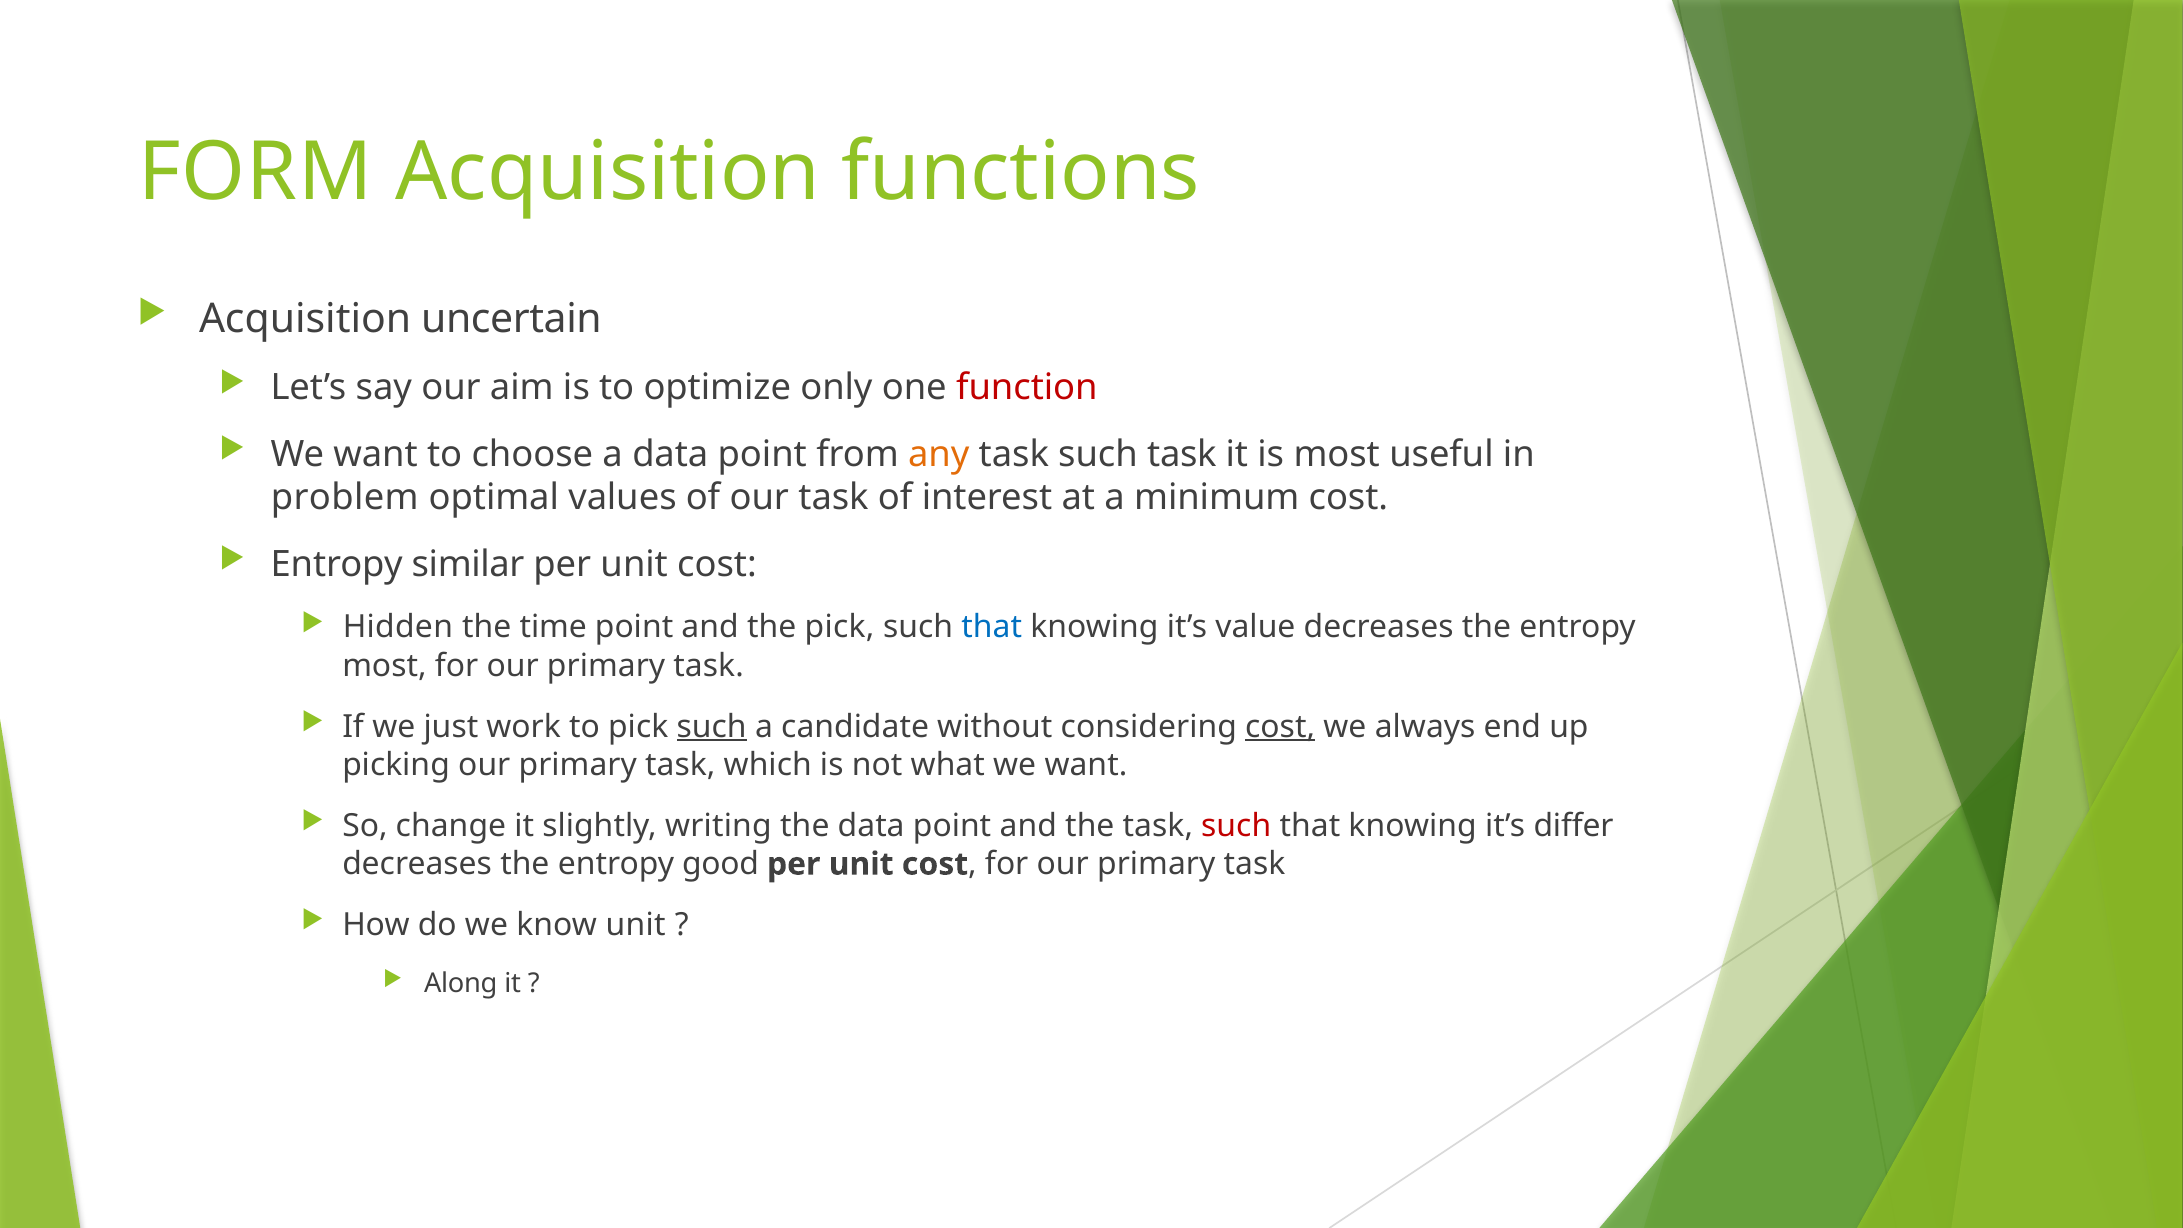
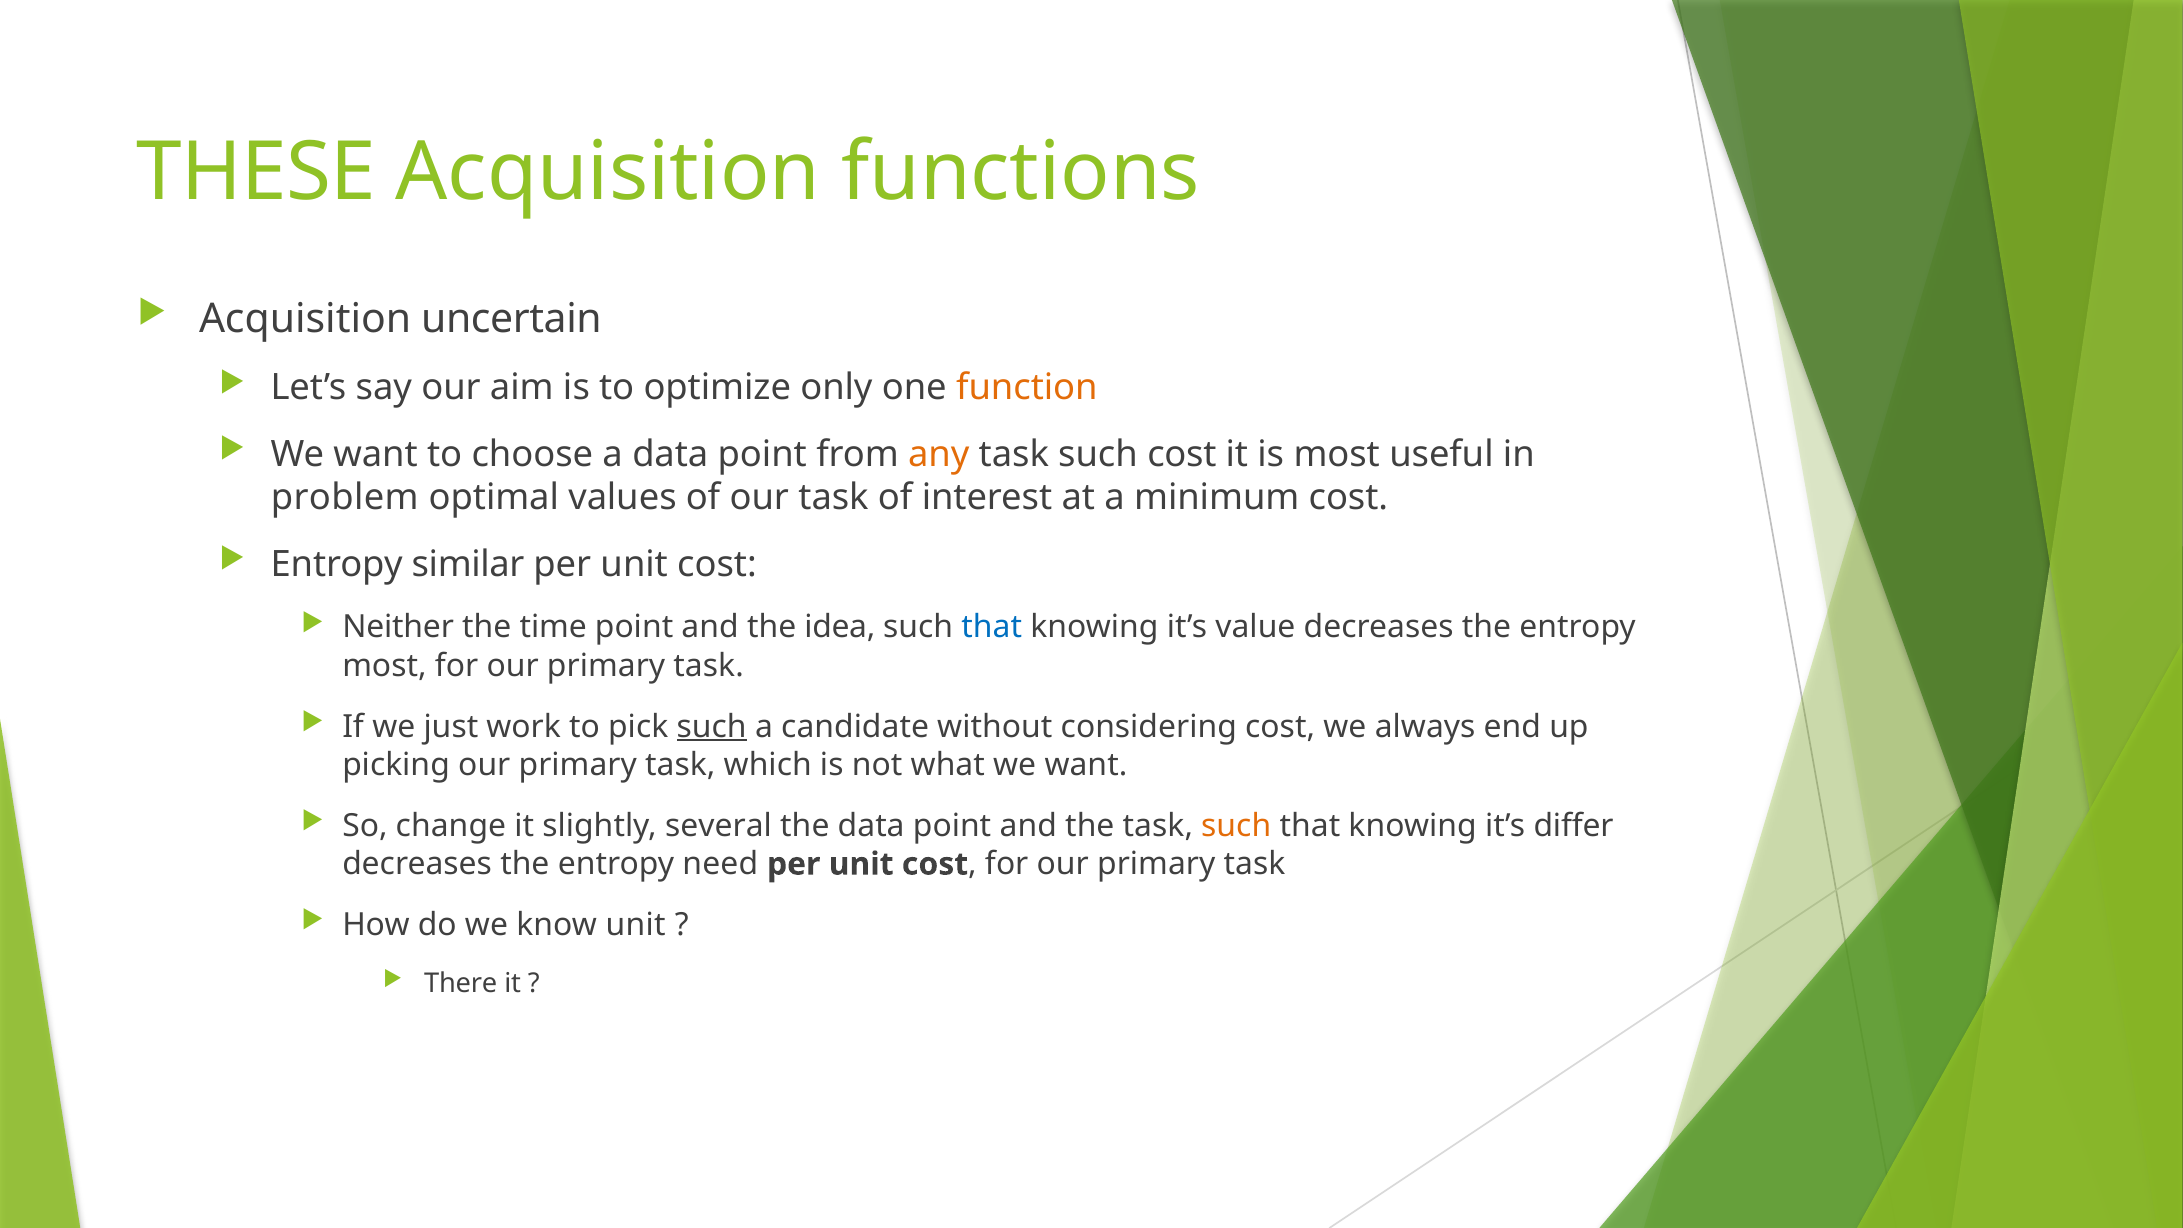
FORM: FORM -> THESE
function colour: red -> orange
such task: task -> cost
Hidden: Hidden -> Neither
the pick: pick -> idea
cost at (1280, 727) underline: present -> none
writing: writing -> several
such at (1236, 826) colour: red -> orange
good: good -> need
Along: Along -> There
